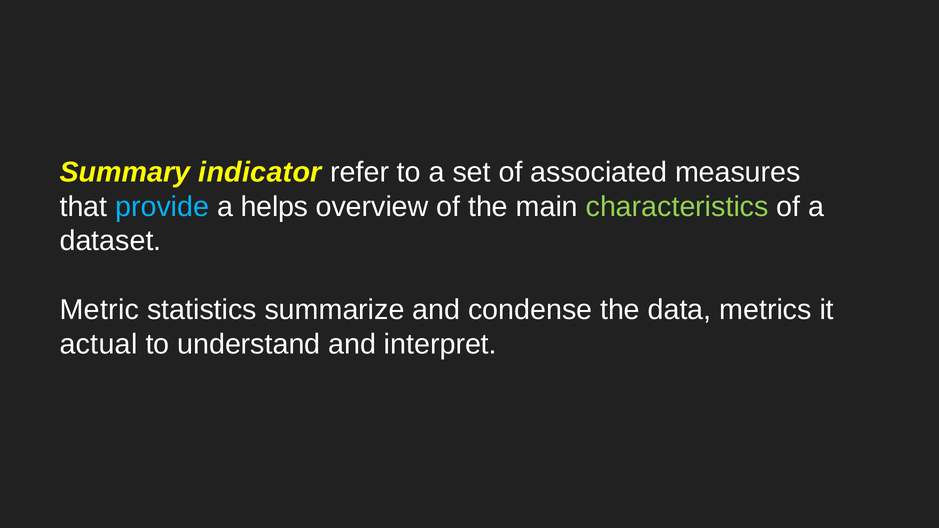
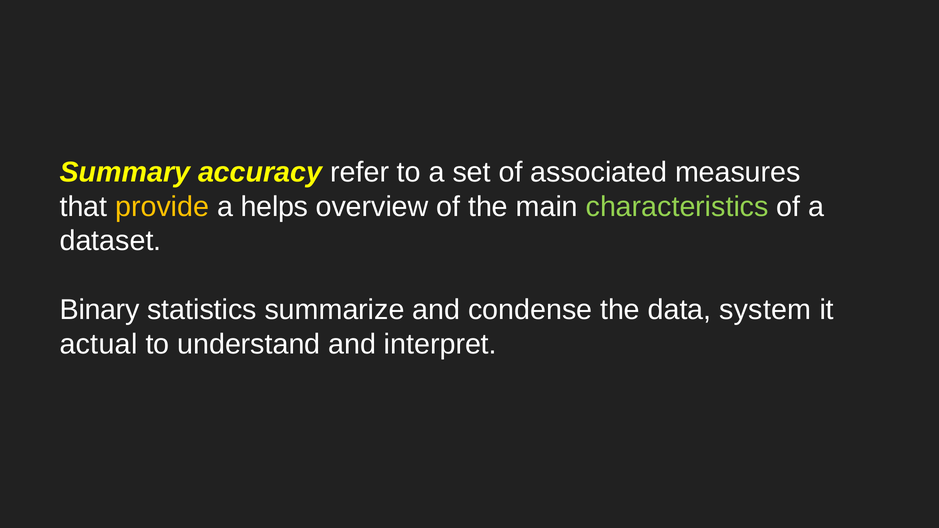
indicator: indicator -> accuracy
provide colour: light blue -> yellow
Metric: Metric -> Binary
metrics: metrics -> system
